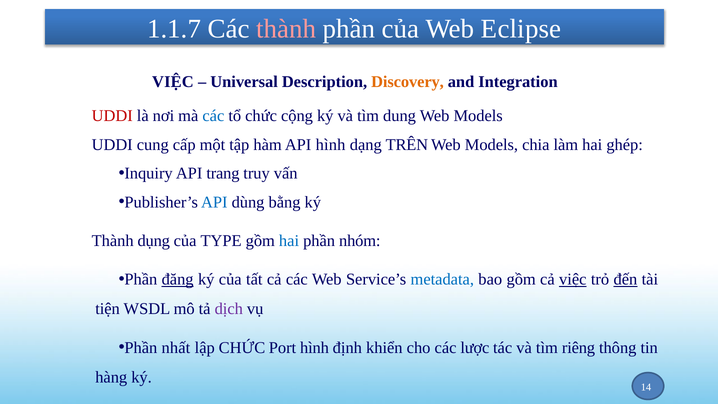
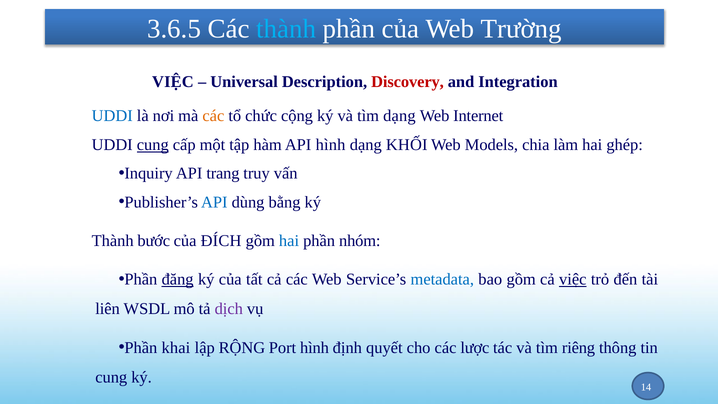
1.1.7: 1.1.7 -> 3.6.5
thành at (286, 29) colour: pink -> light blue
Eclipse: Eclipse -> Trường
Discovery colour: orange -> red
UDDI at (112, 116) colour: red -> blue
các at (213, 116) colour: blue -> orange
tìm dung: dung -> dạng
Models at (478, 116): Models -> Internet
cung at (153, 145) underline: none -> present
TRÊN: TRÊN -> KHỐI
dụng: dụng -> bước
TYPE: TYPE -> ĐÍCH
đến underline: present -> none
tiện: tiện -> liên
nhất: nhất -> khai
lập CHỨC: CHỨC -> RỘNG
khiển: khiển -> quyết
hàng at (111, 377): hàng -> cung
